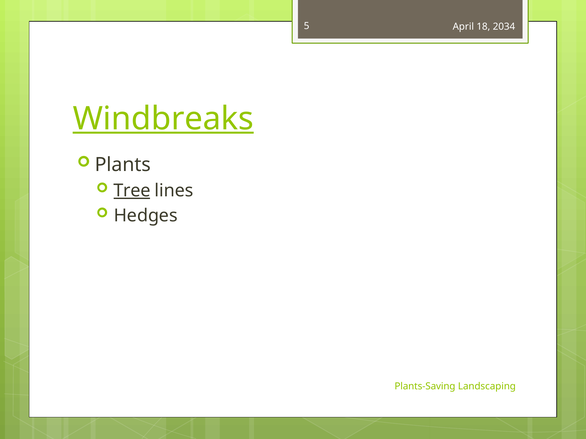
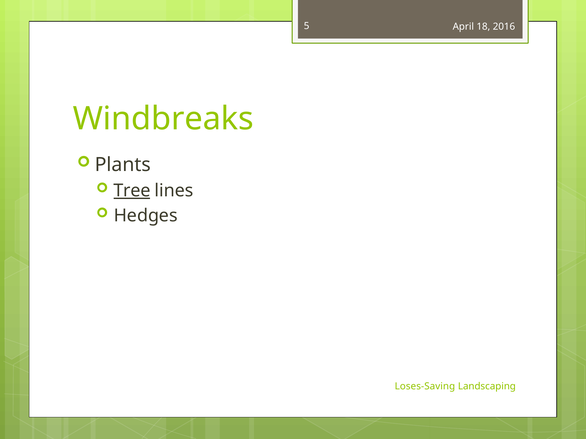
2034: 2034 -> 2016
Windbreaks underline: present -> none
Plants-Saving: Plants-Saving -> Loses-Saving
